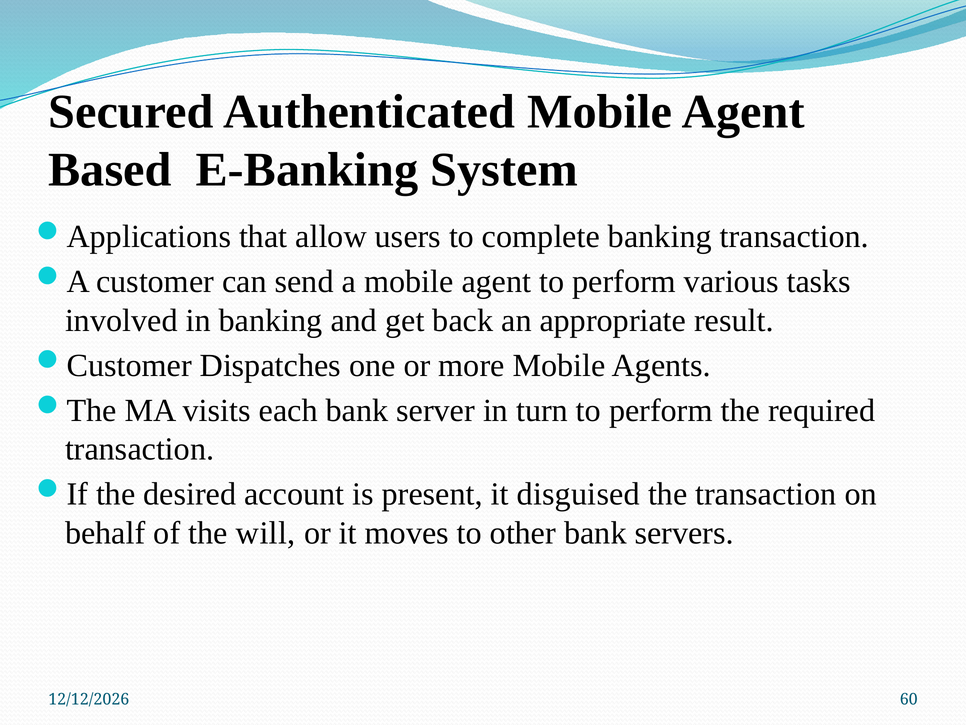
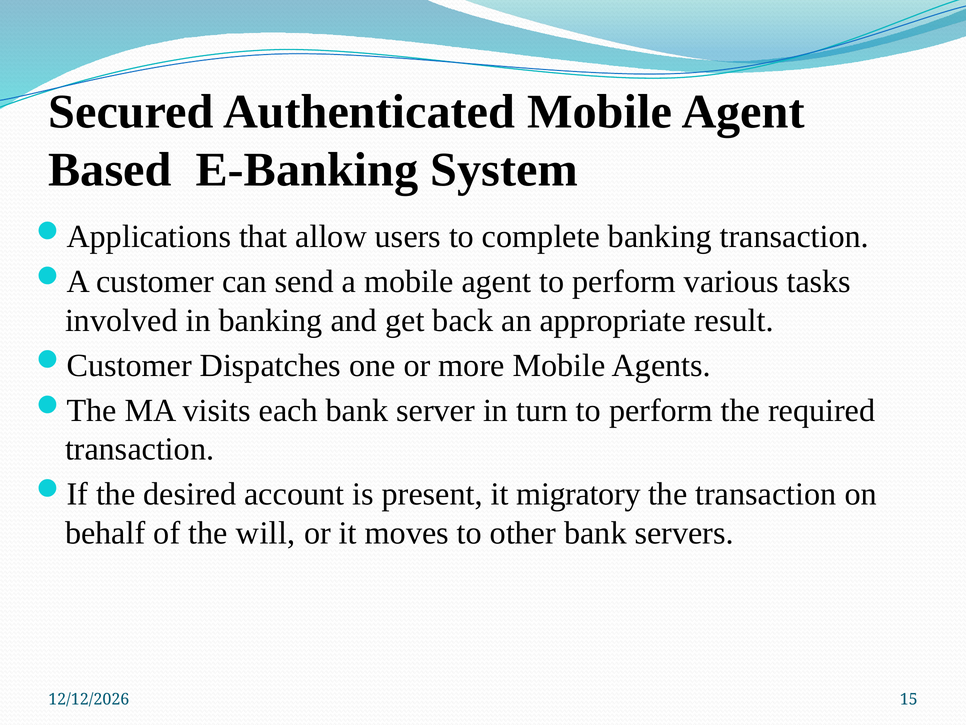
disguised: disguised -> migratory
60: 60 -> 15
